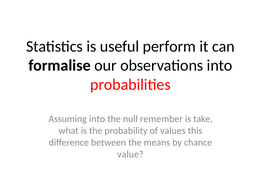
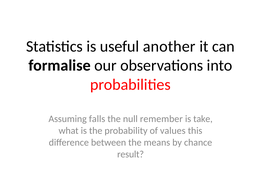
perform: perform -> another
Assuming into: into -> falls
value: value -> result
